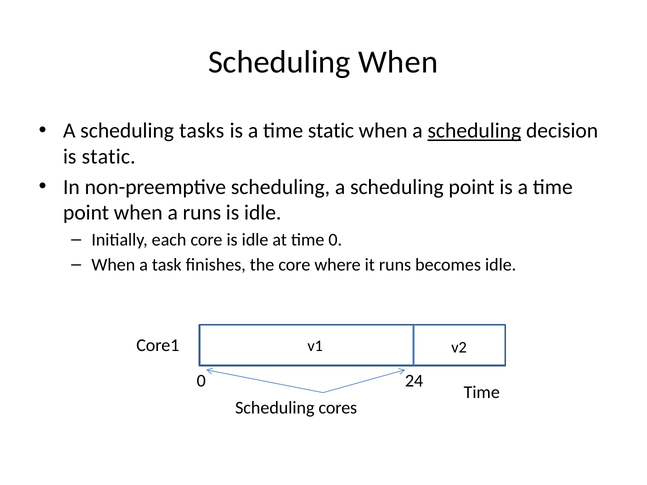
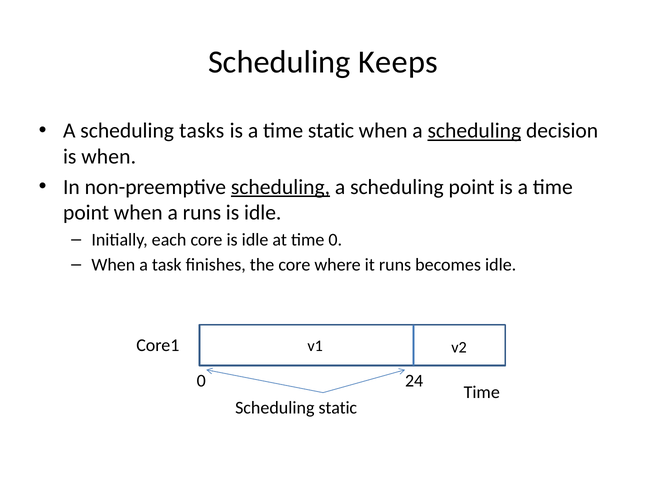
Scheduling When: When -> Keeps
is static: static -> when
scheduling at (281, 187) underline: none -> present
Scheduling cores: cores -> static
